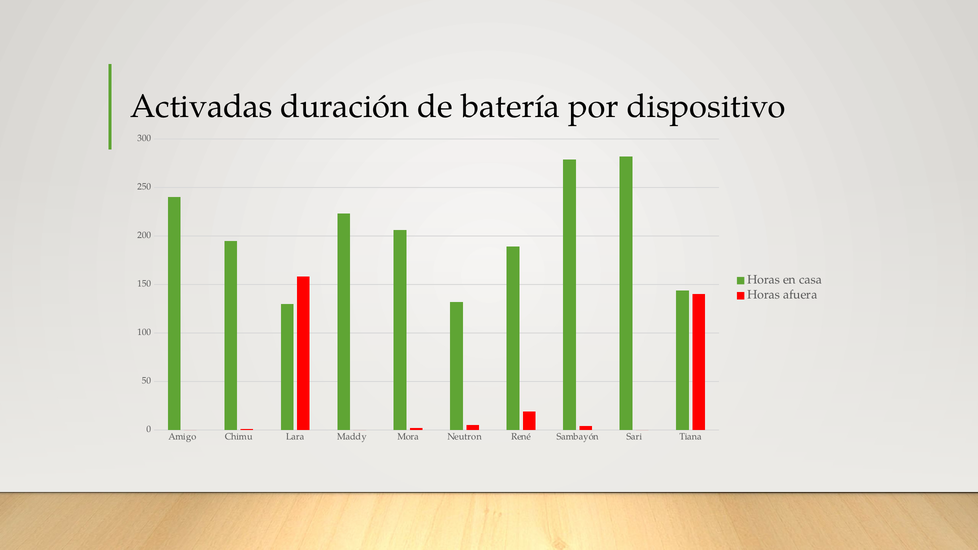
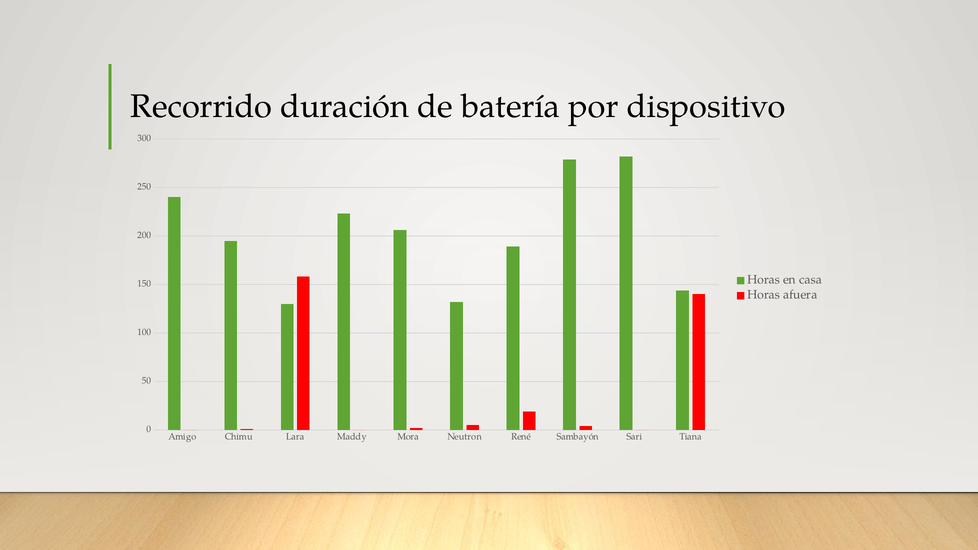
Activadas: Activadas -> Recorrido
